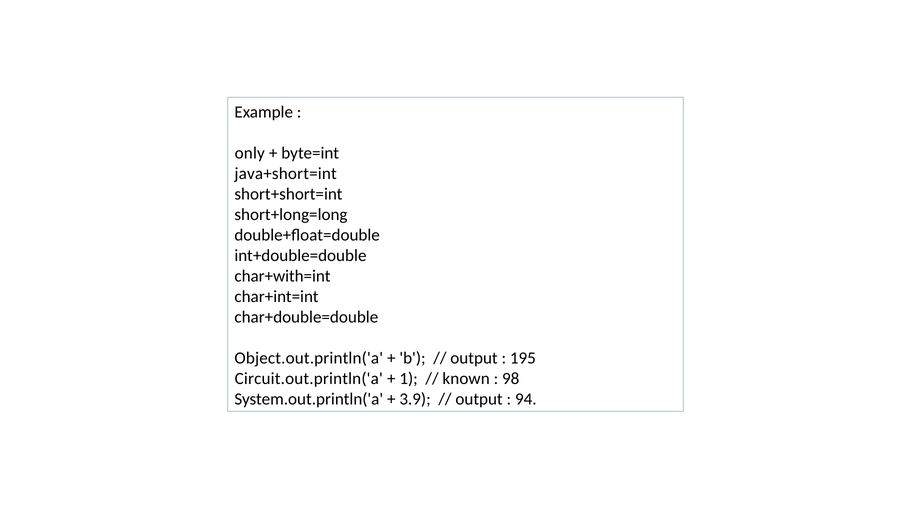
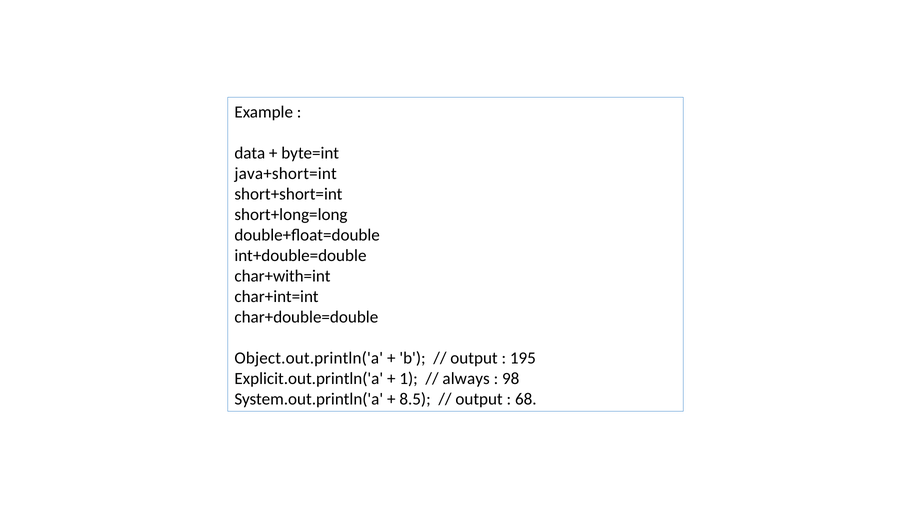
only: only -> data
Circuit.out.println('a: Circuit.out.println('a -> Explicit.out.println('a
known: known -> always
3.9: 3.9 -> 8.5
94: 94 -> 68
